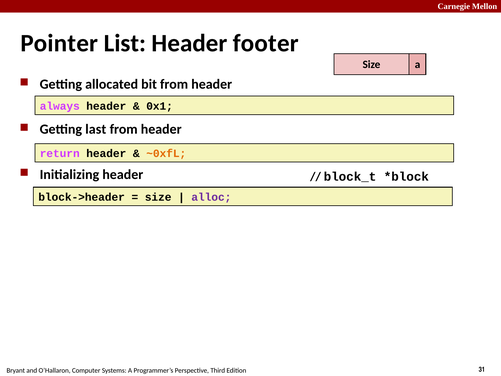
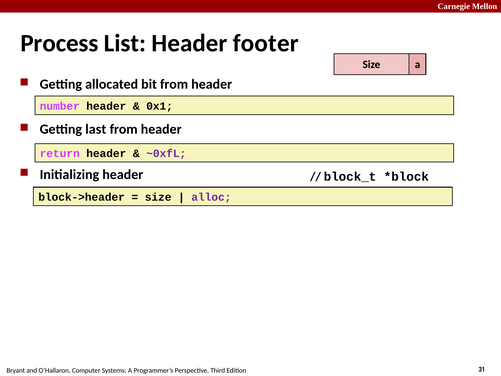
Pointer: Pointer -> Process
always: always -> number
~0xfL colour: orange -> purple
